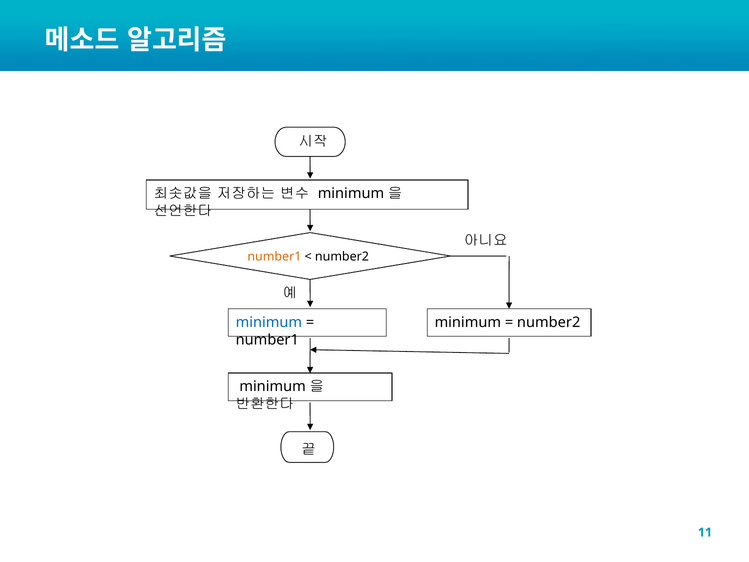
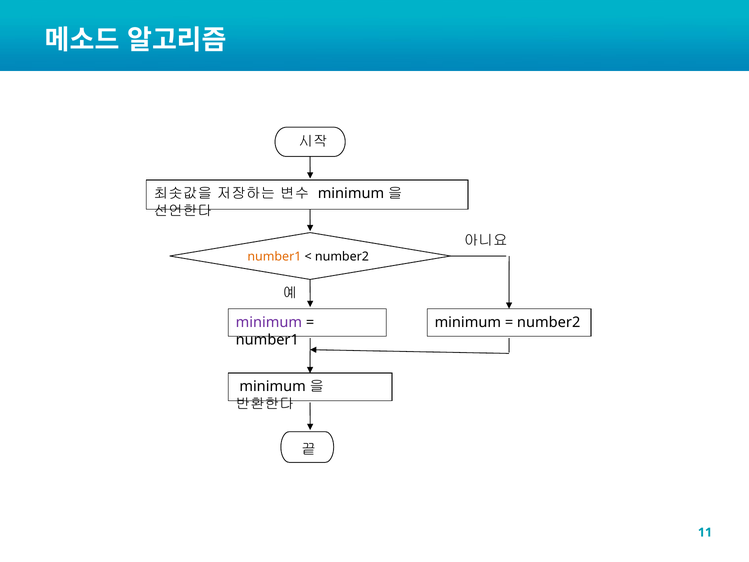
minimum at (269, 322) colour: blue -> purple
